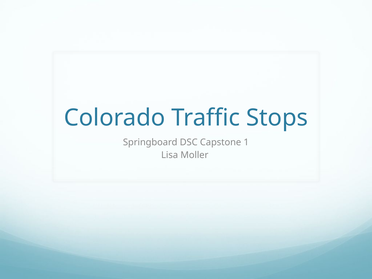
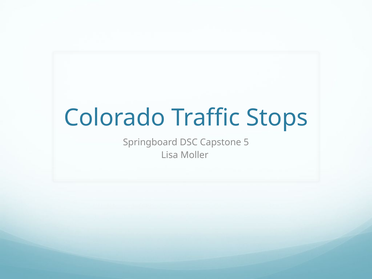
1: 1 -> 5
